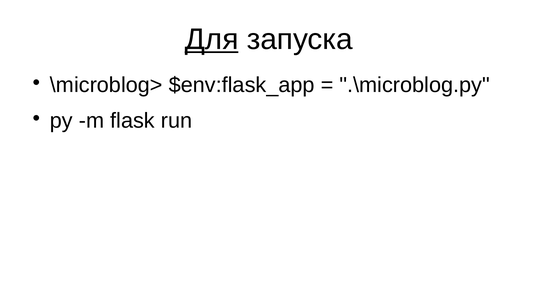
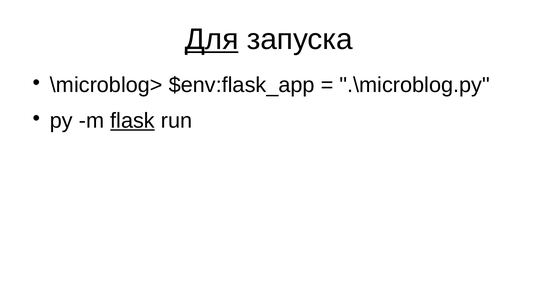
flask underline: none -> present
